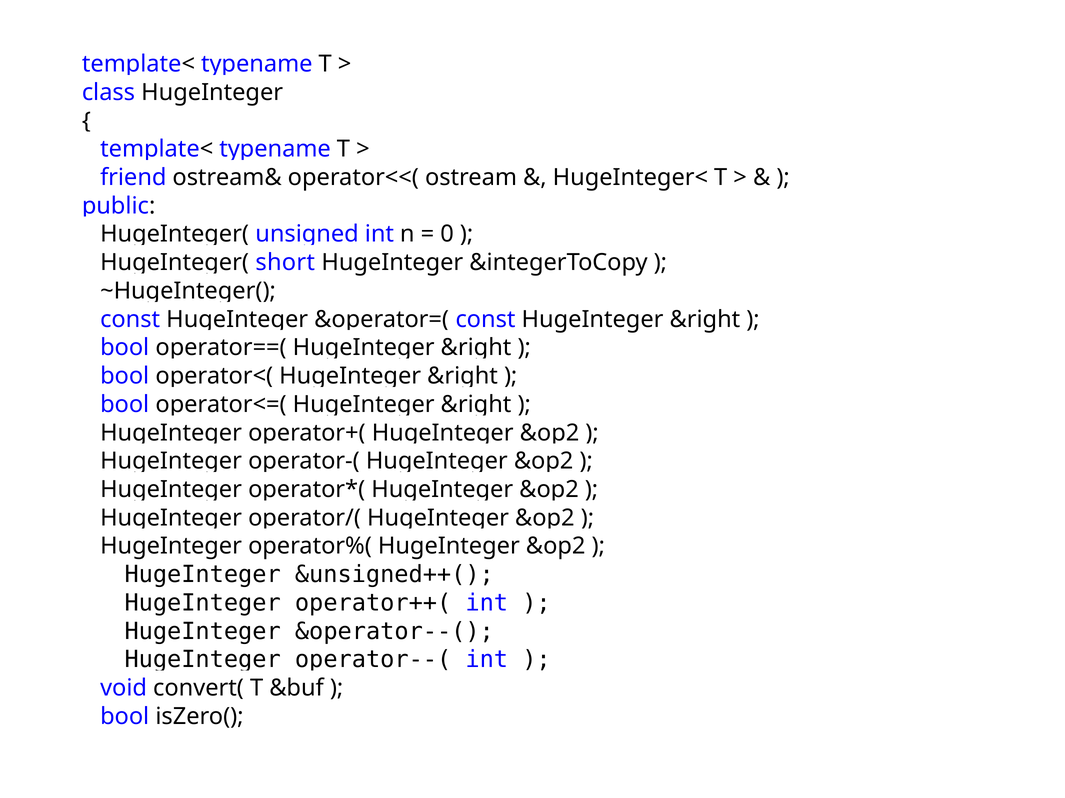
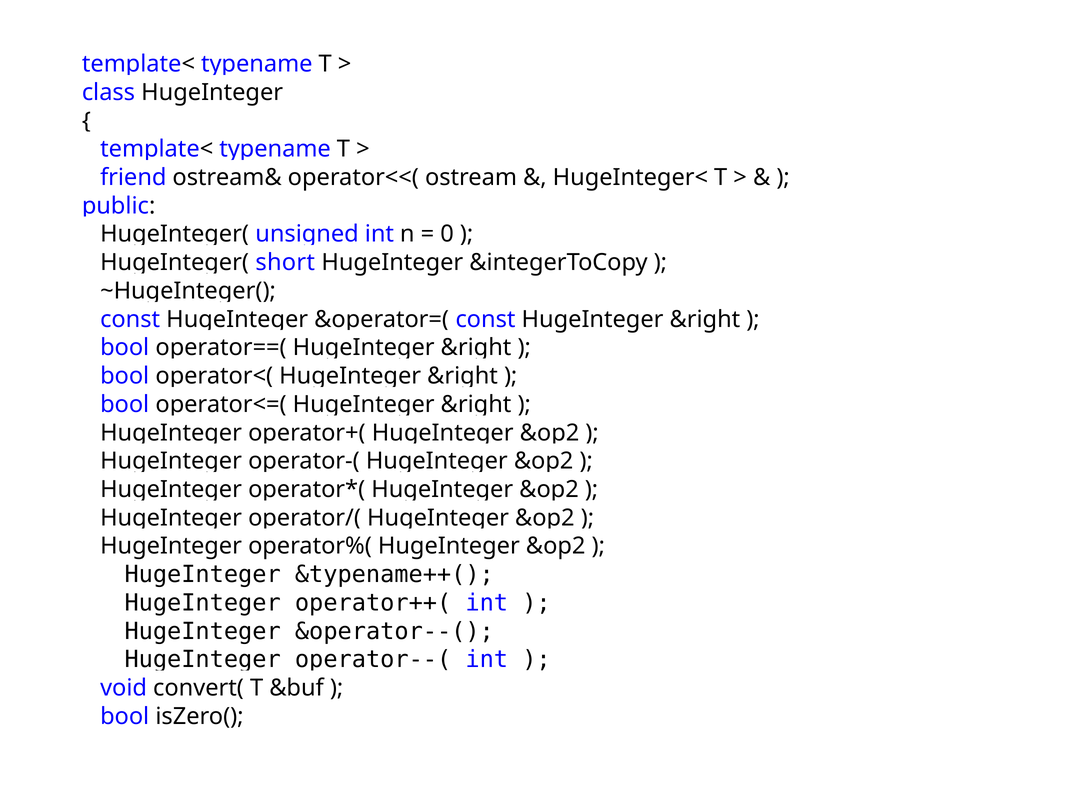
&unsigned++(: &unsigned++( -> &typename++(
